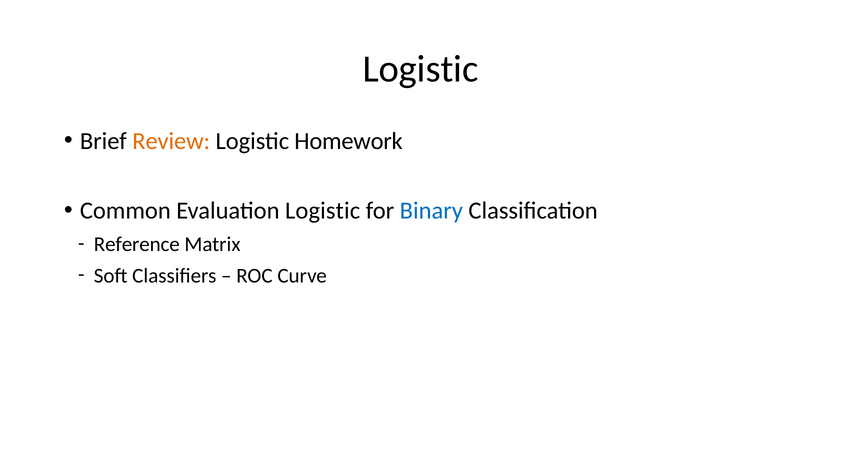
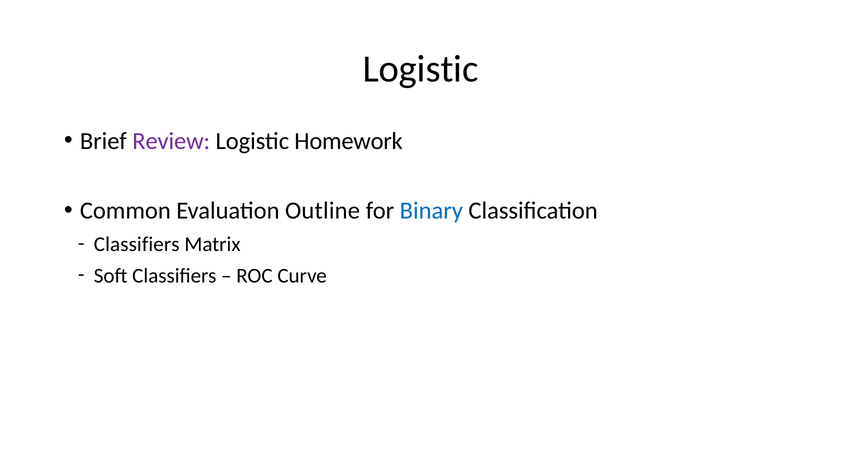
Review colour: orange -> purple
Evaluation Logistic: Logistic -> Outline
Reference at (137, 244): Reference -> Classifiers
